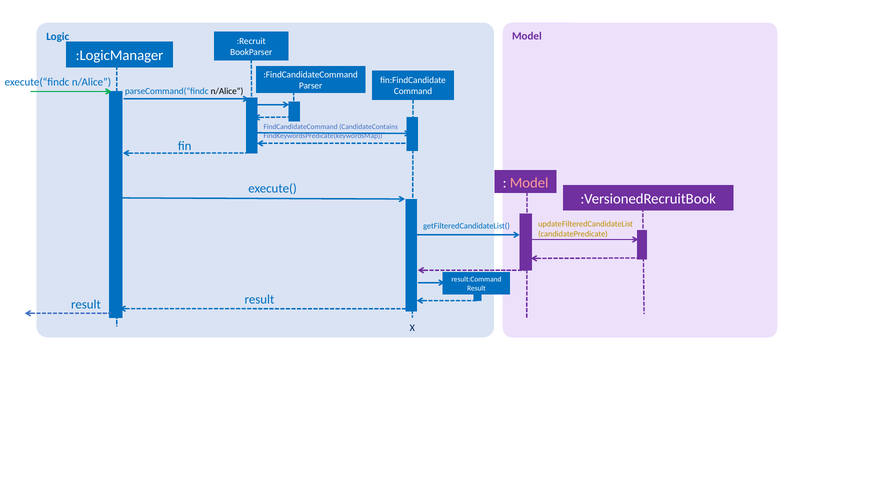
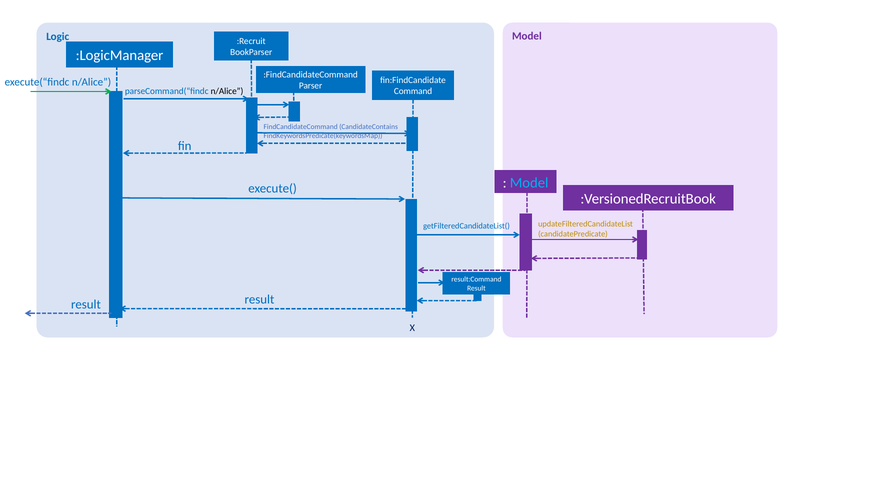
Model at (529, 183) colour: pink -> light blue
